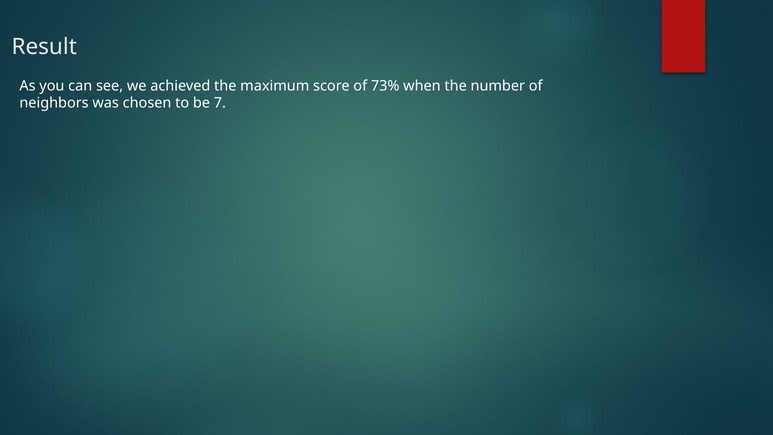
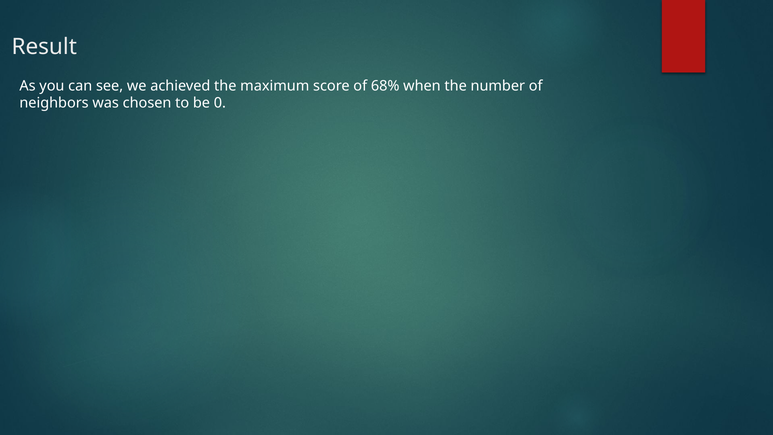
73%: 73% -> 68%
7: 7 -> 0
